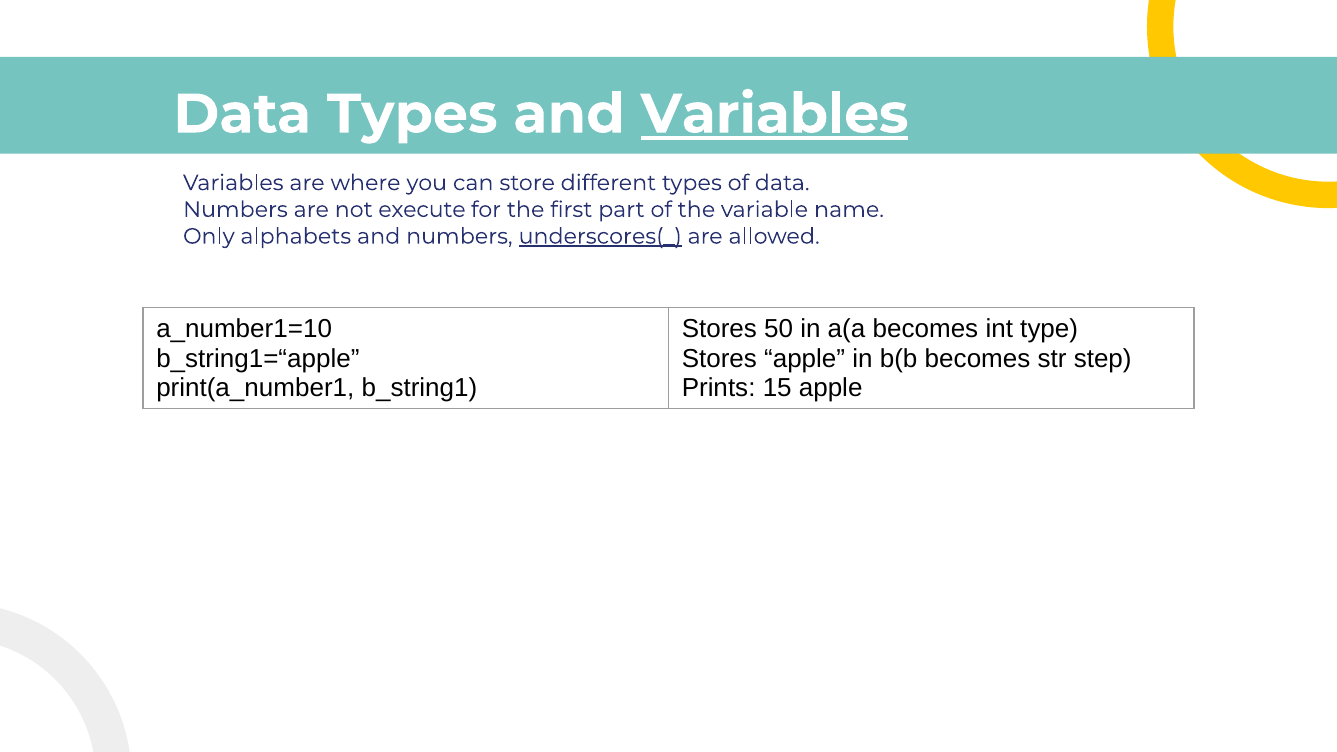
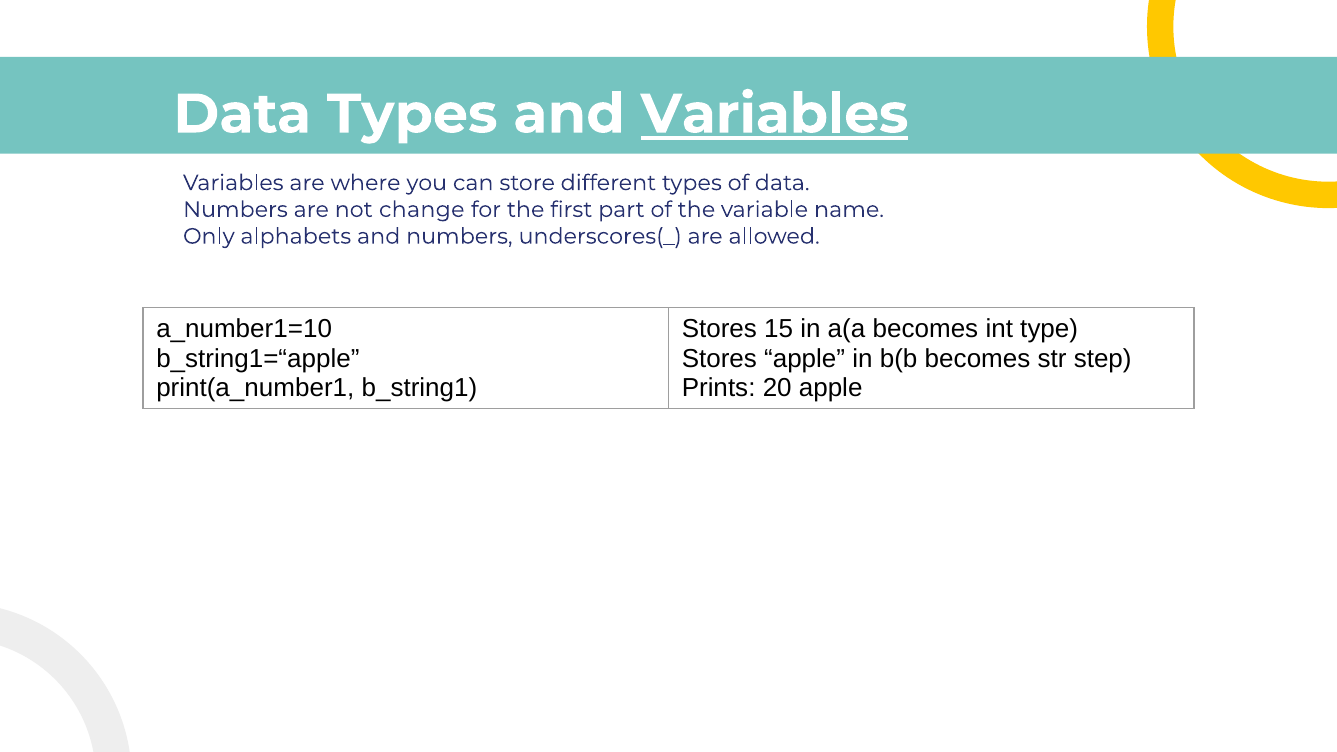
execute: execute -> change
underscores(_ underline: present -> none
50: 50 -> 15
15: 15 -> 20
